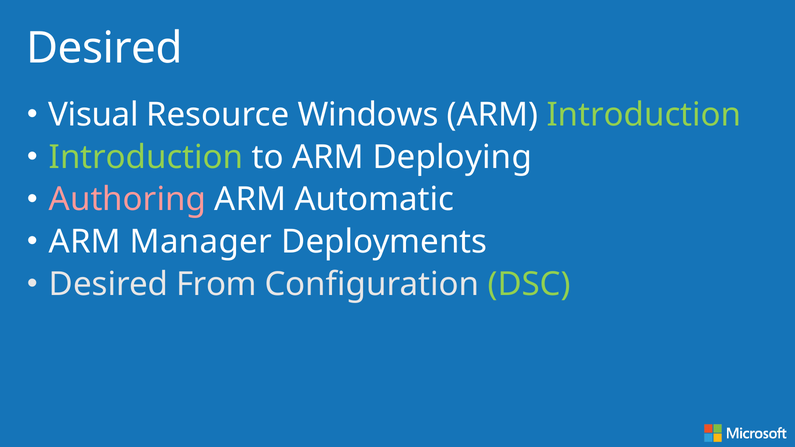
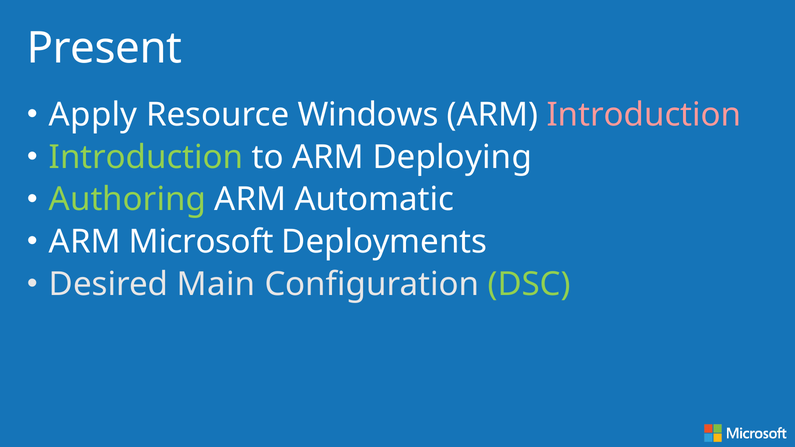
Desired at (104, 48): Desired -> Present
Visual: Visual -> Apply
Introduction at (644, 115) colour: light green -> pink
Authoring colour: pink -> light green
Manager: Manager -> Microsoft
From: From -> Main
